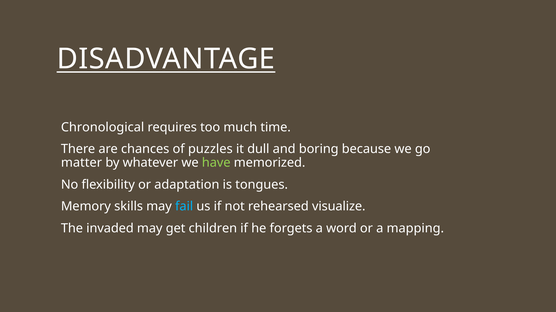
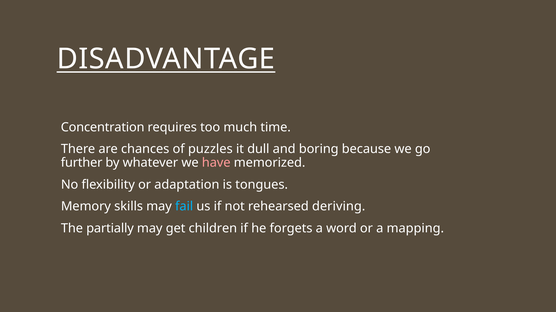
Chronological: Chronological -> Concentration
matter: matter -> further
have colour: light green -> pink
visualize: visualize -> deriving
invaded: invaded -> partially
